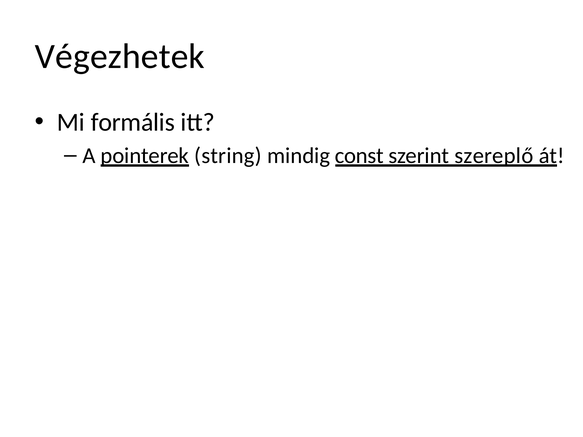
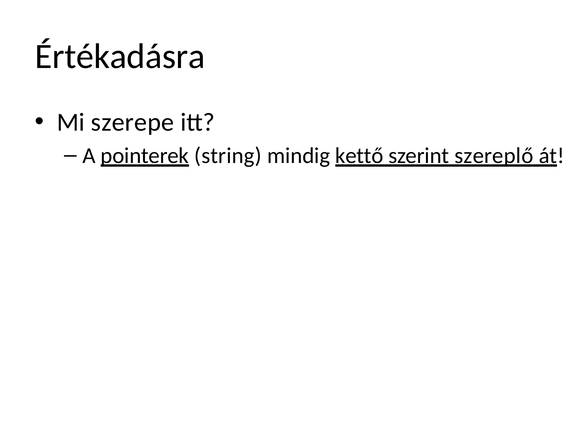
Végezhetek: Végezhetek -> Értékadásra
formális: formális -> szerepe
const: const -> kettő
